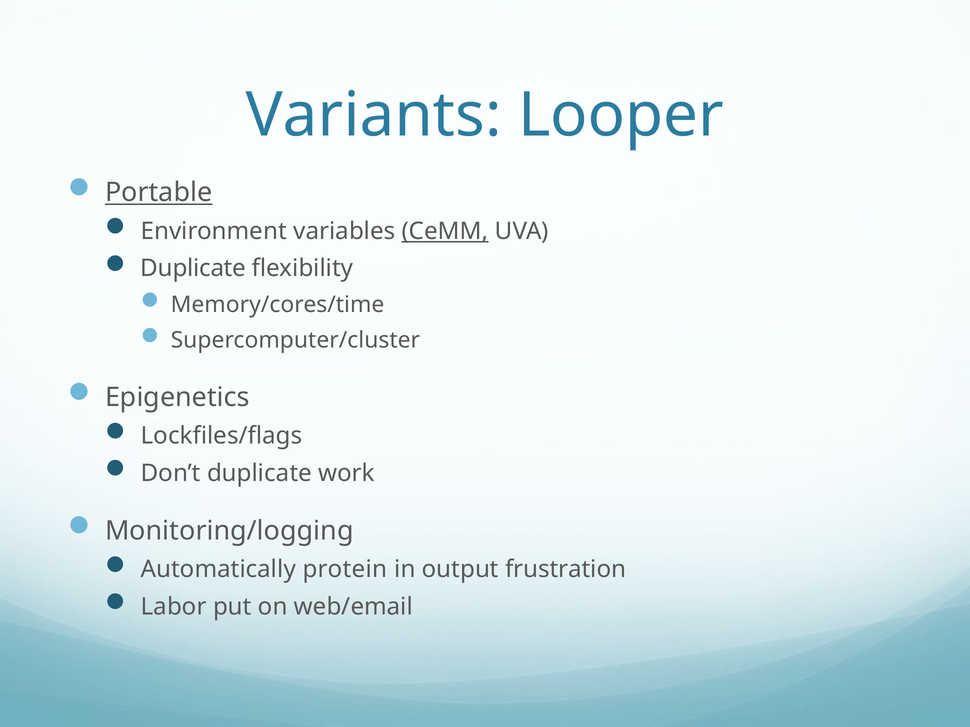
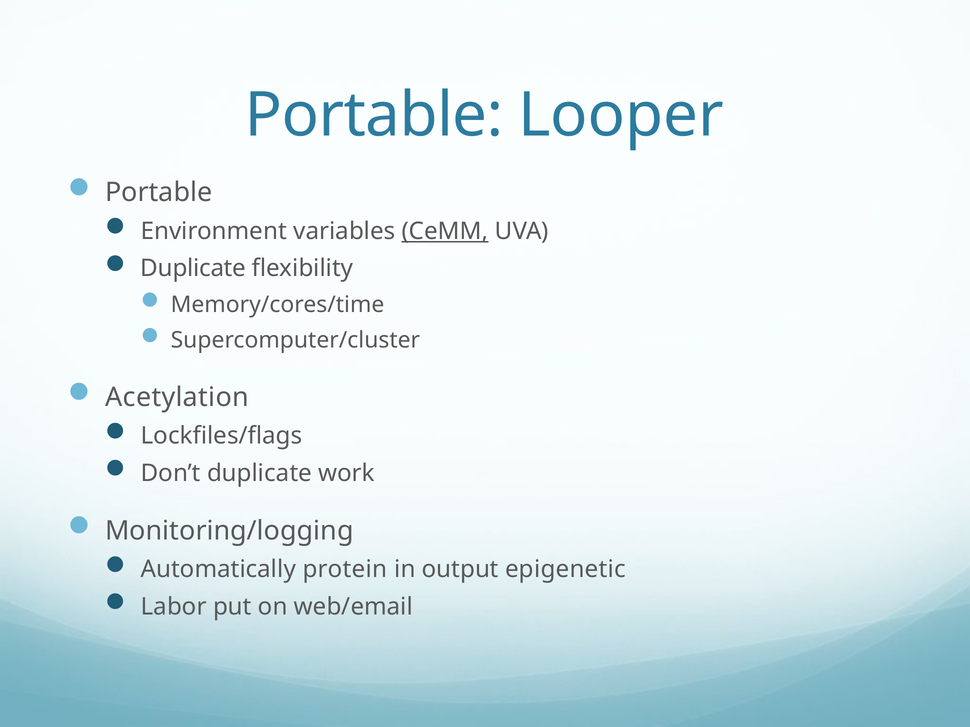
Variants at (374, 115): Variants -> Portable
Portable at (159, 193) underline: present -> none
Epigenetics: Epigenetics -> Acetylation
frustration: frustration -> epigenetic
